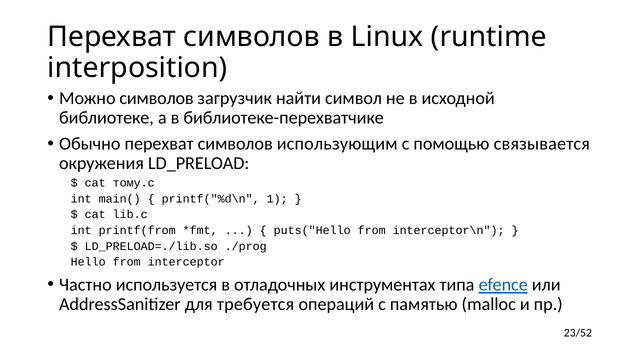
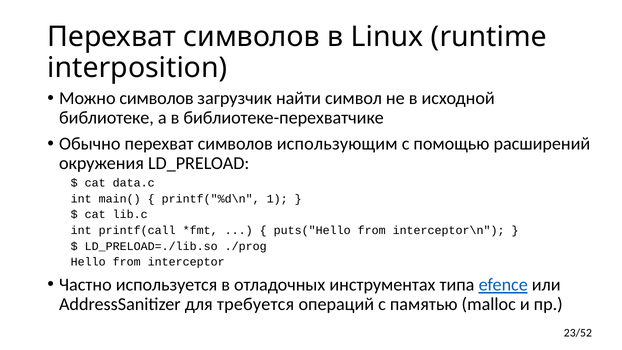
связывается: связывается -> расширений
тому.c: тому.c -> data.c
printf(from: printf(from -> printf(сall
